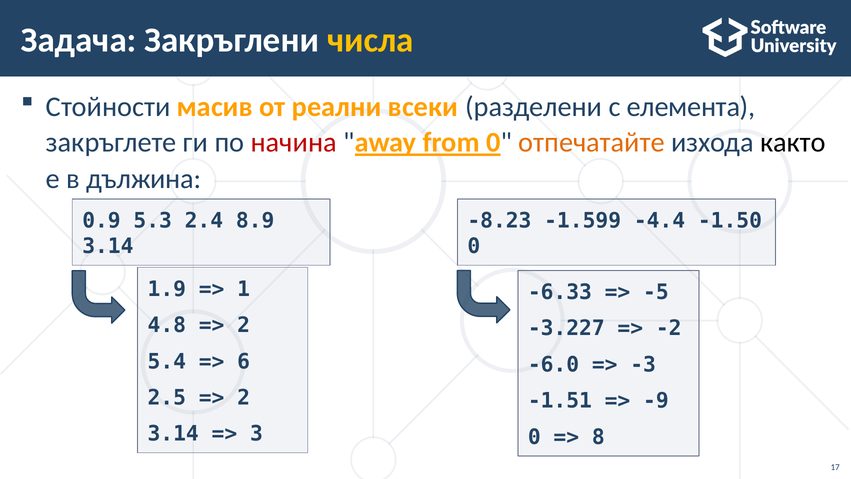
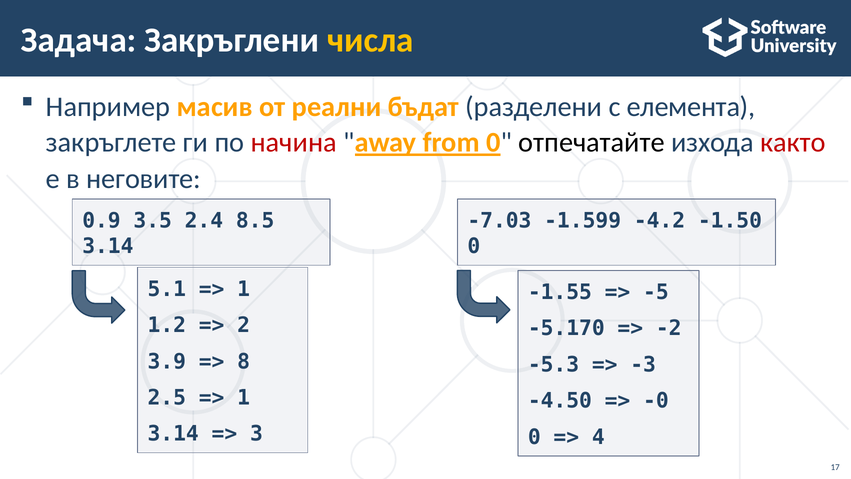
Стойности: Стойности -> Например
всеки: всеки -> бъдат
отпечатайте colour: orange -> black
както colour: black -> red
дължина: дължина -> неговите
5.3: 5.3 -> 3.5
8.9: 8.9 -> 8.5
-8.23: -8.23 -> -7.03
-4.4: -4.4 -> -4.2
1.9: 1.9 -> 5.1
-6.33: -6.33 -> -1.55
4.8: 4.8 -> 1.2
-3.227: -3.227 -> -5.170
5.4: 5.4 -> 3.9
6: 6 -> 8
-6.0: -6.0 -> -5.3
2 at (244, 397): 2 -> 1
-1.51: -1.51 -> -4.50
-9: -9 -> -0
8: 8 -> 4
